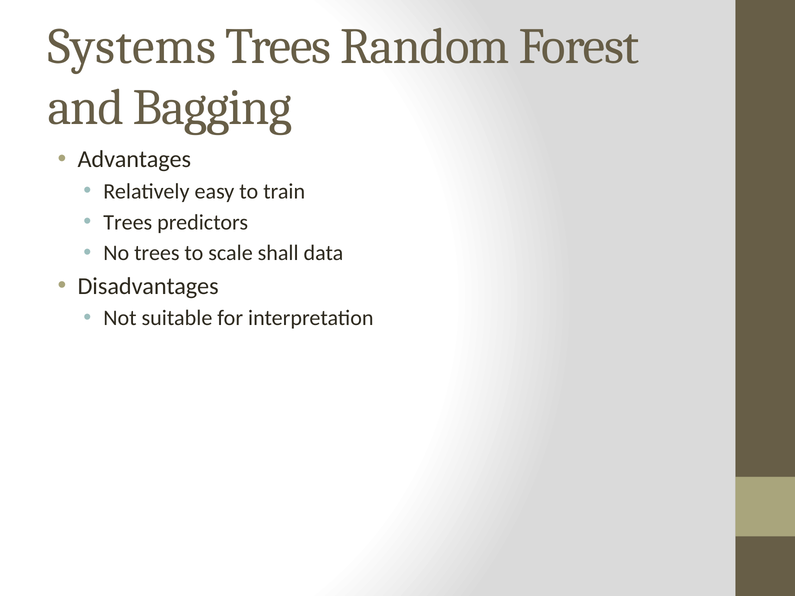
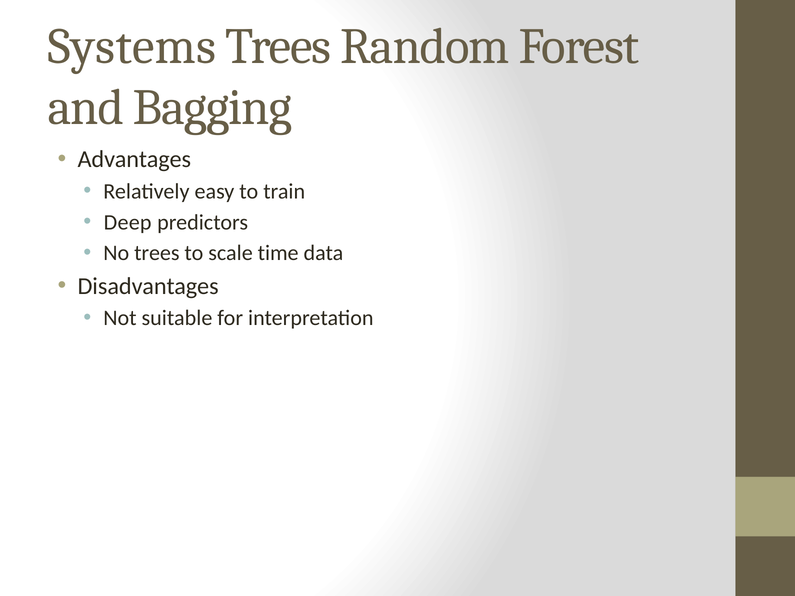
Trees at (128, 222): Trees -> Deep
shall: shall -> time
